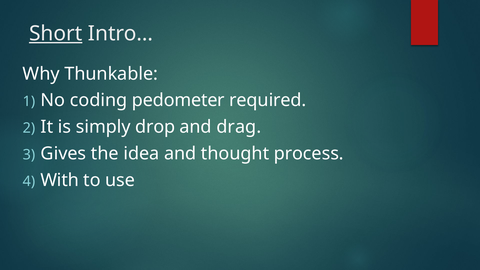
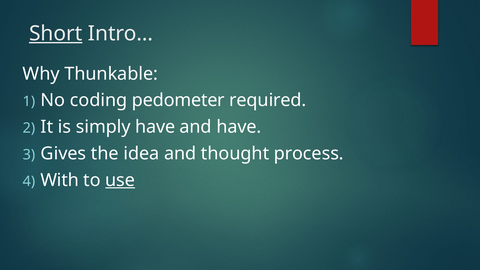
simply drop: drop -> have
and drag: drag -> have
use underline: none -> present
